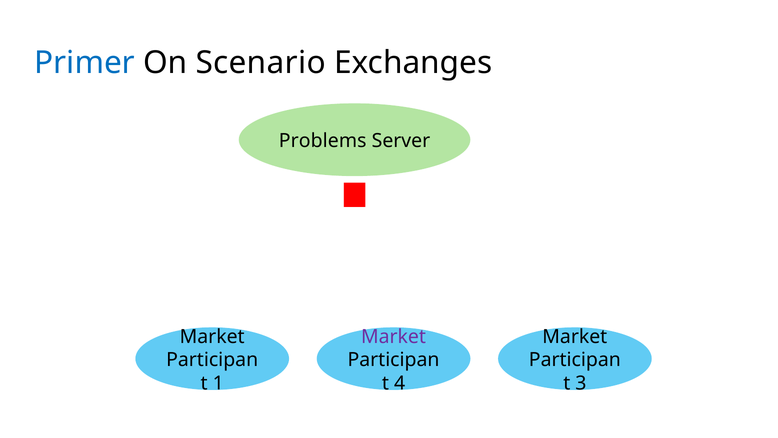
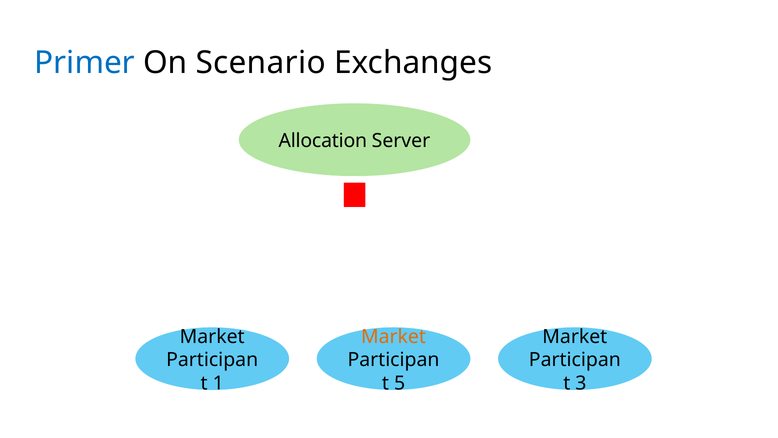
Problems: Problems -> Allocation
Market at (394, 336) colour: purple -> orange
4: 4 -> 5
